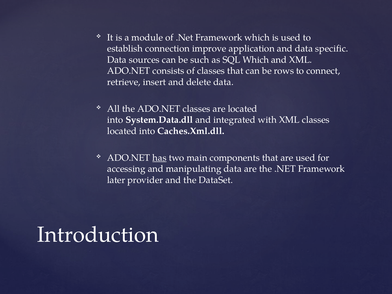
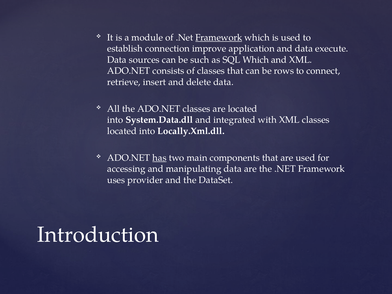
Framework at (219, 38) underline: none -> present
specific: specific -> execute
Caches.Xml.dll: Caches.Xml.dll -> Locally.Xml.dll
later: later -> uses
